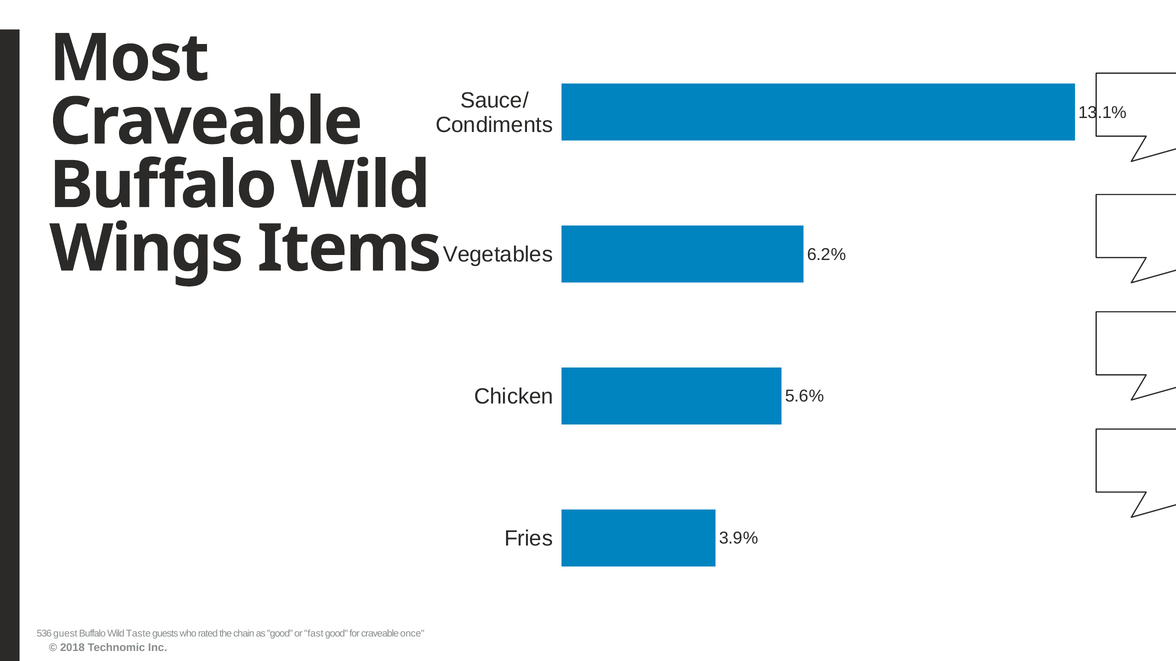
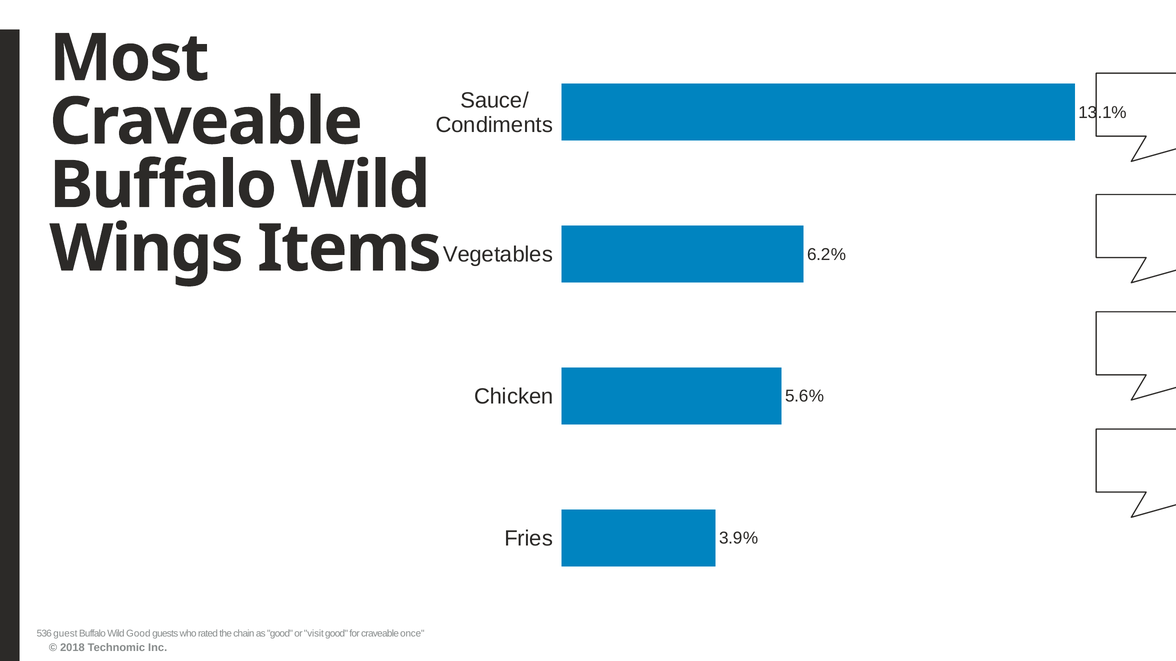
Wild Taste: Taste -> Good
fast: fast -> visit
